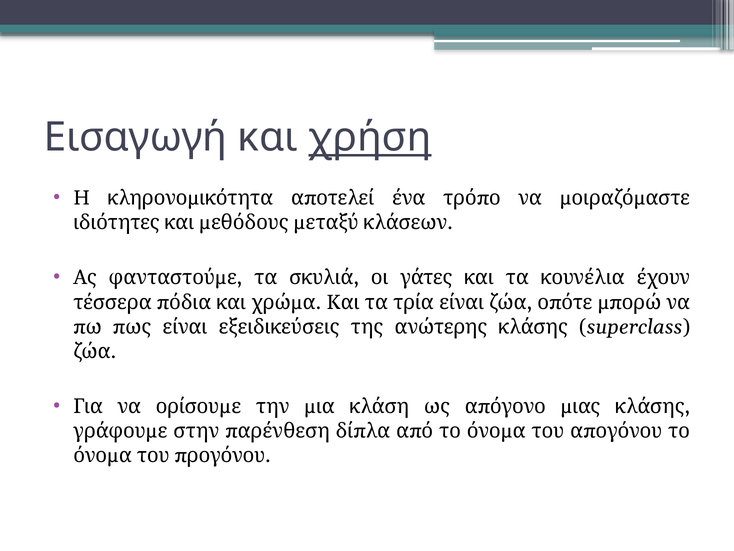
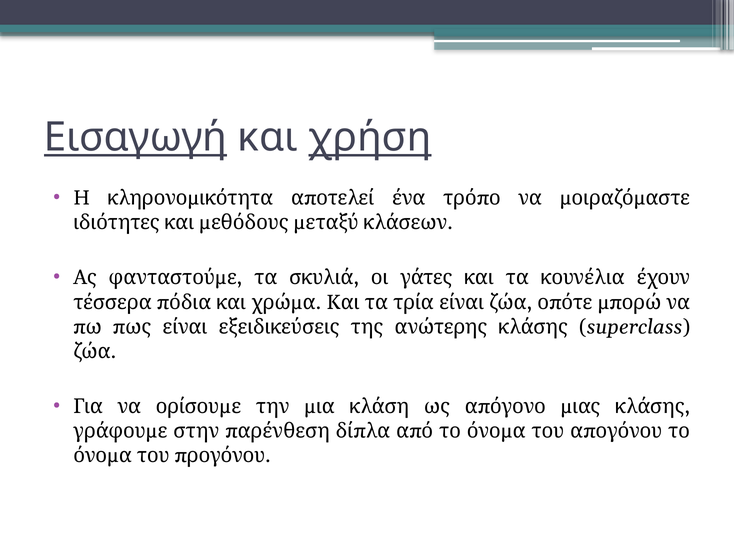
Εισαγωγή underline: none -> present
